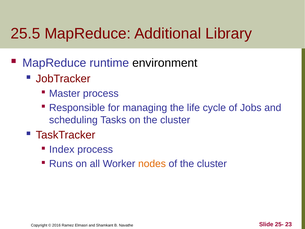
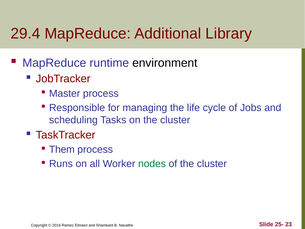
25.5: 25.5 -> 29.4
Index: Index -> Them
nodes colour: orange -> green
